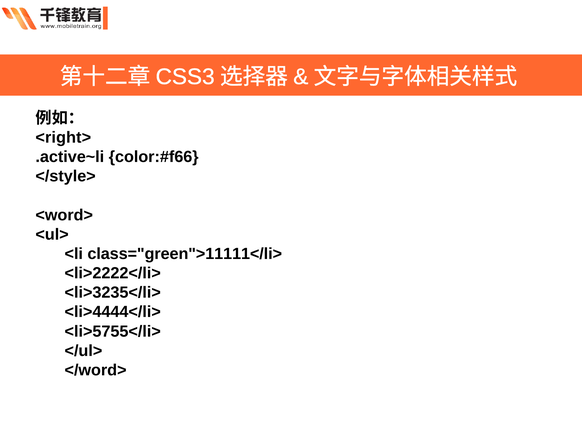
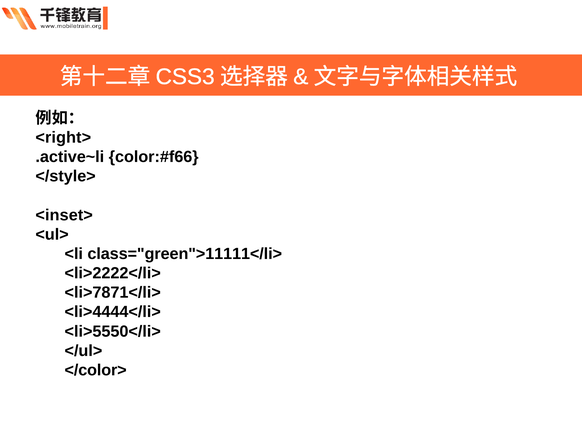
<word>: <word> -> <inset>
<li>3235</li>: <li>3235</li> -> <li>7871</li>
<li>5755</li>: <li>5755</li> -> <li>5550</li>
</word>: </word> -> </color>
